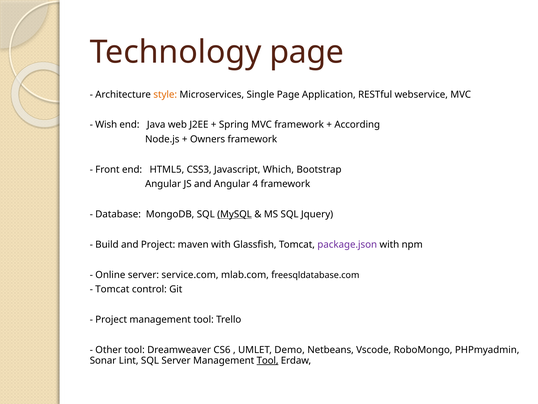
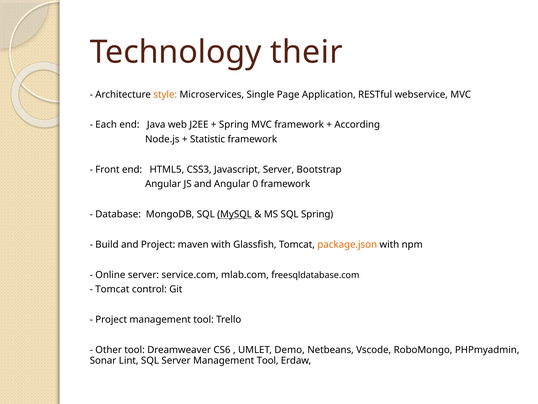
Technology page: page -> their
Wish: Wish -> Each
Owners: Owners -> Statistic
Javascript Which: Which -> Server
4: 4 -> 0
SQL Jquery: Jquery -> Spring
package.json colour: purple -> orange
Tool at (268, 360) underline: present -> none
